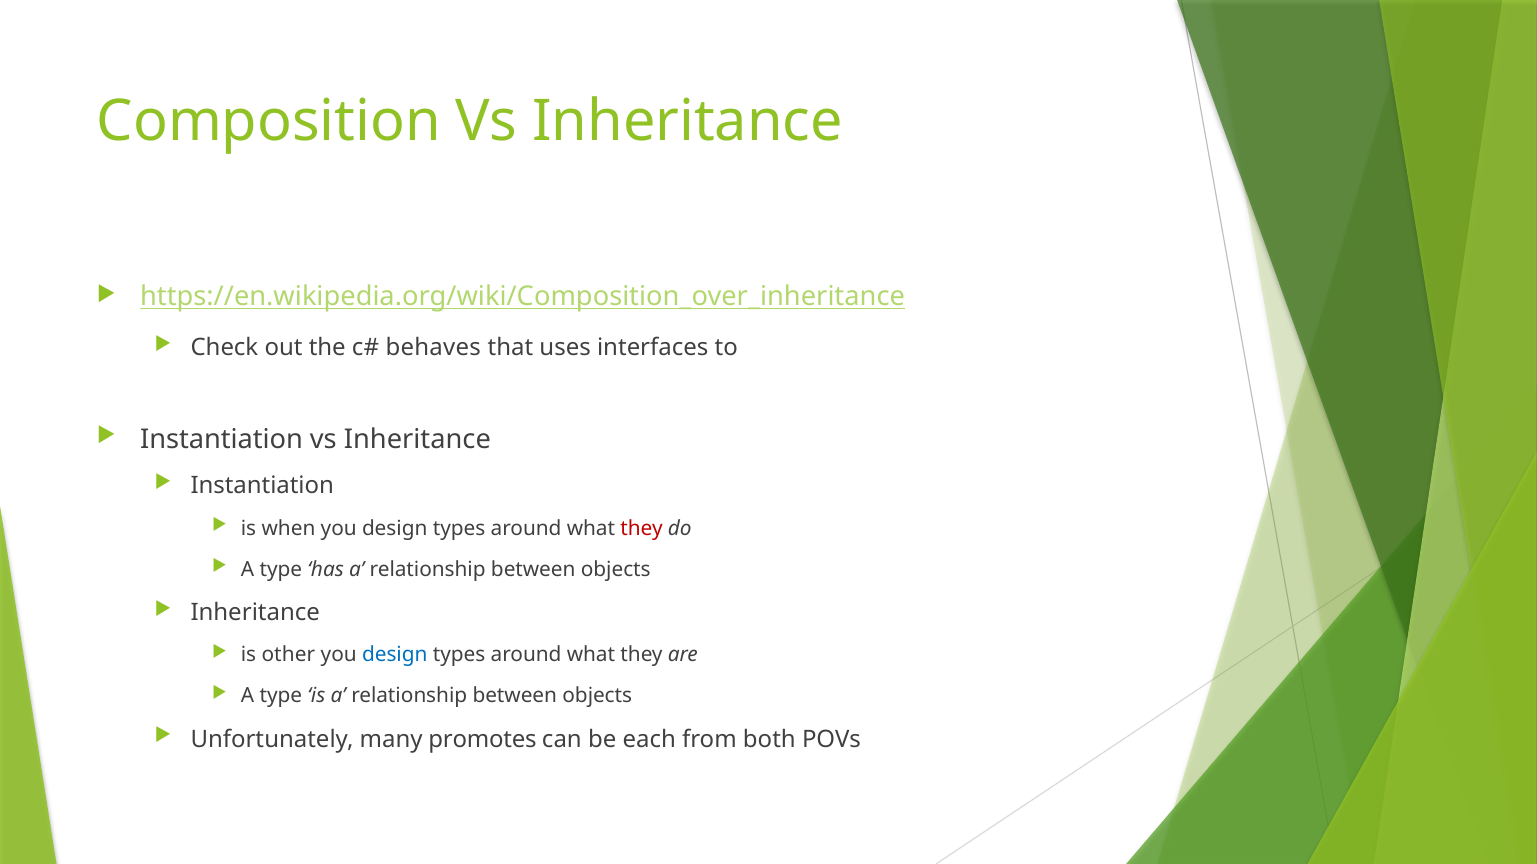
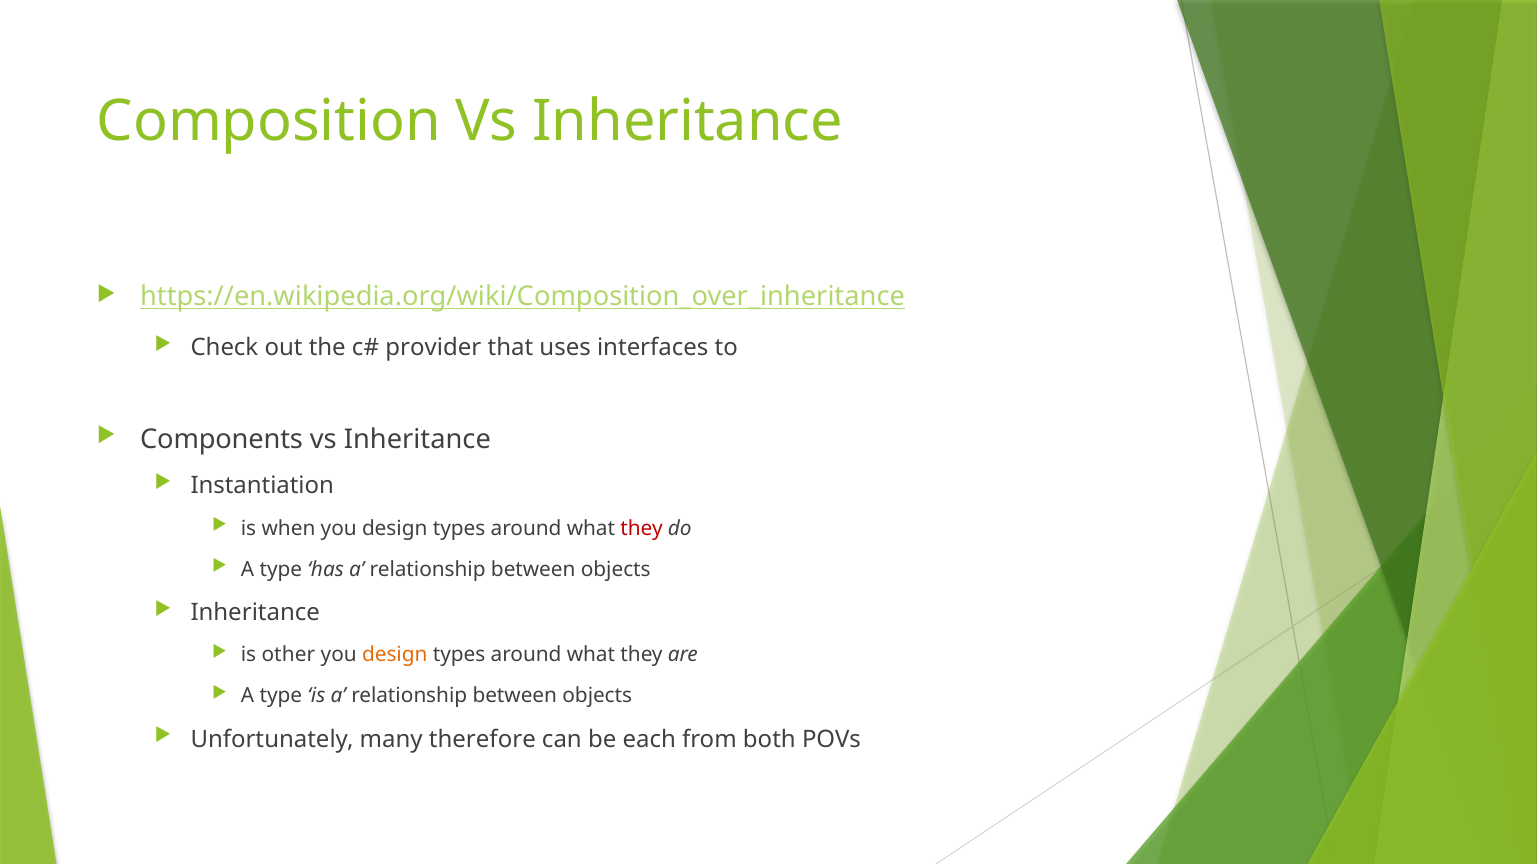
behaves: behaves -> provider
Instantiation at (222, 439): Instantiation -> Components
design at (395, 655) colour: blue -> orange
promotes: promotes -> therefore
